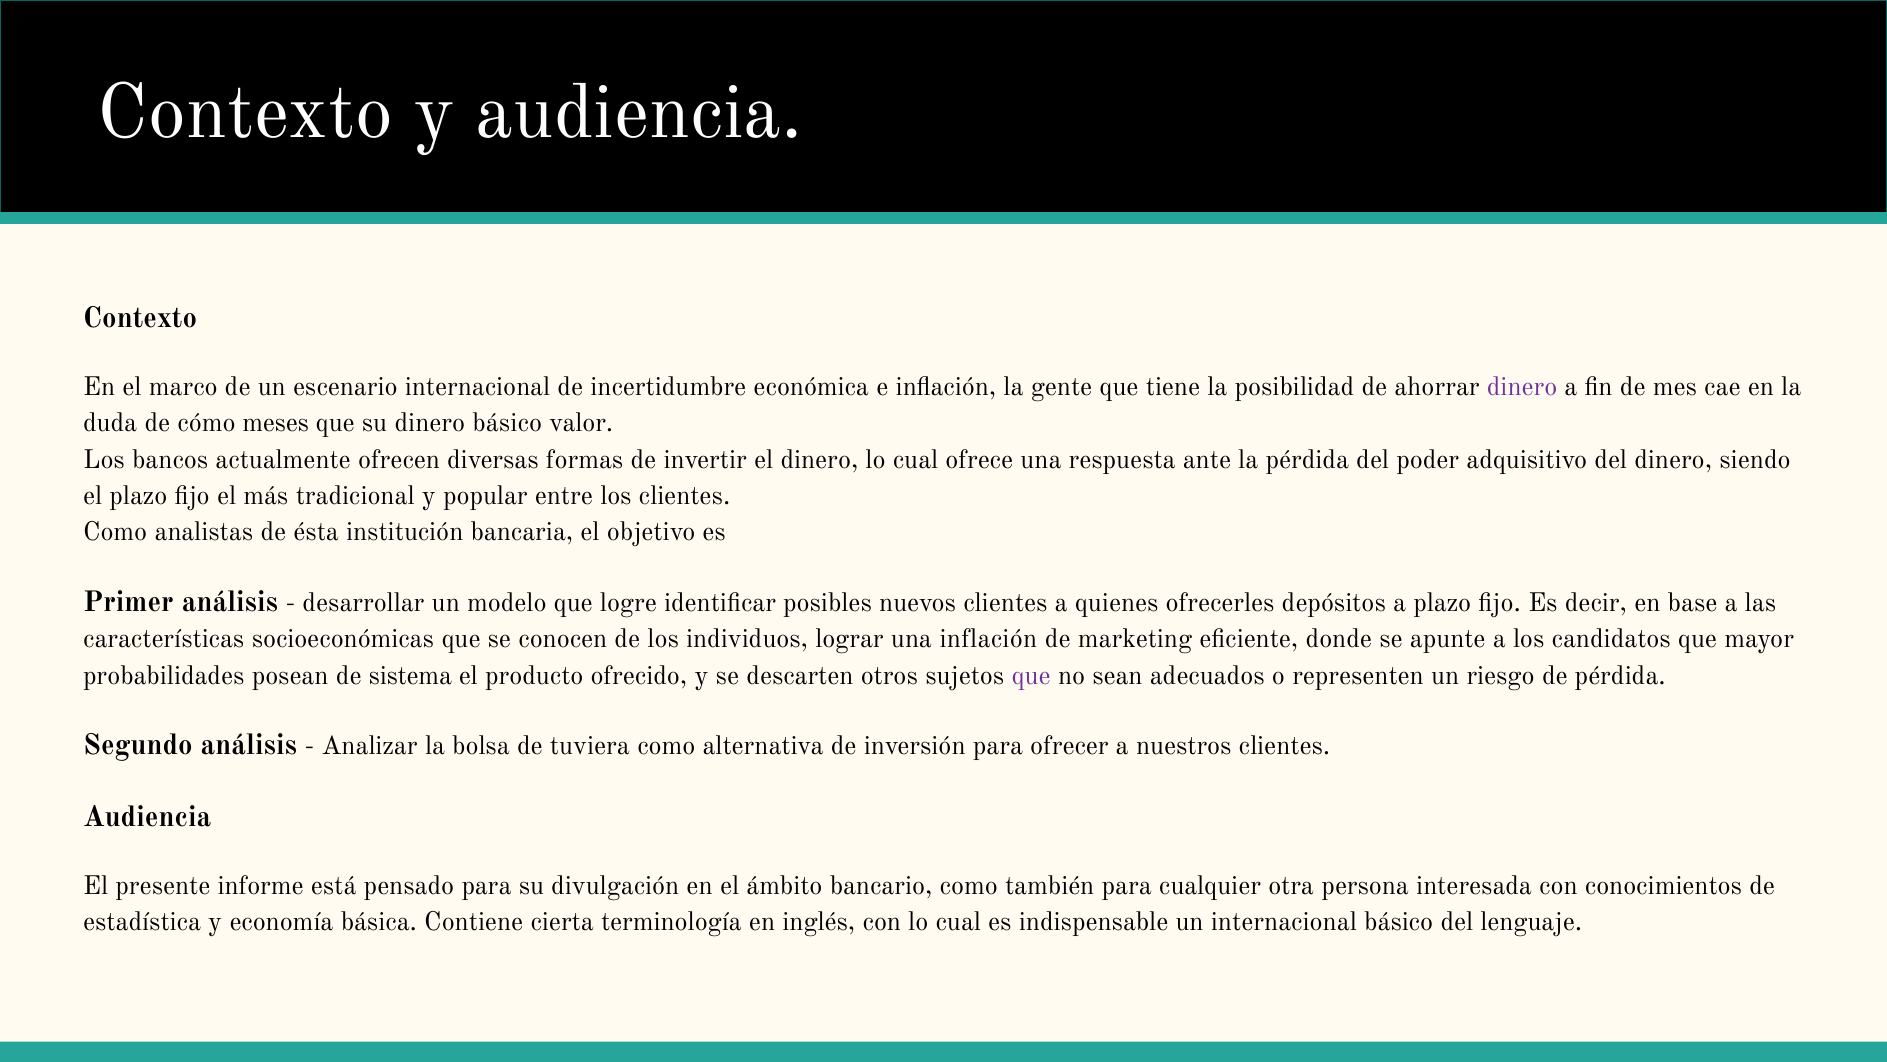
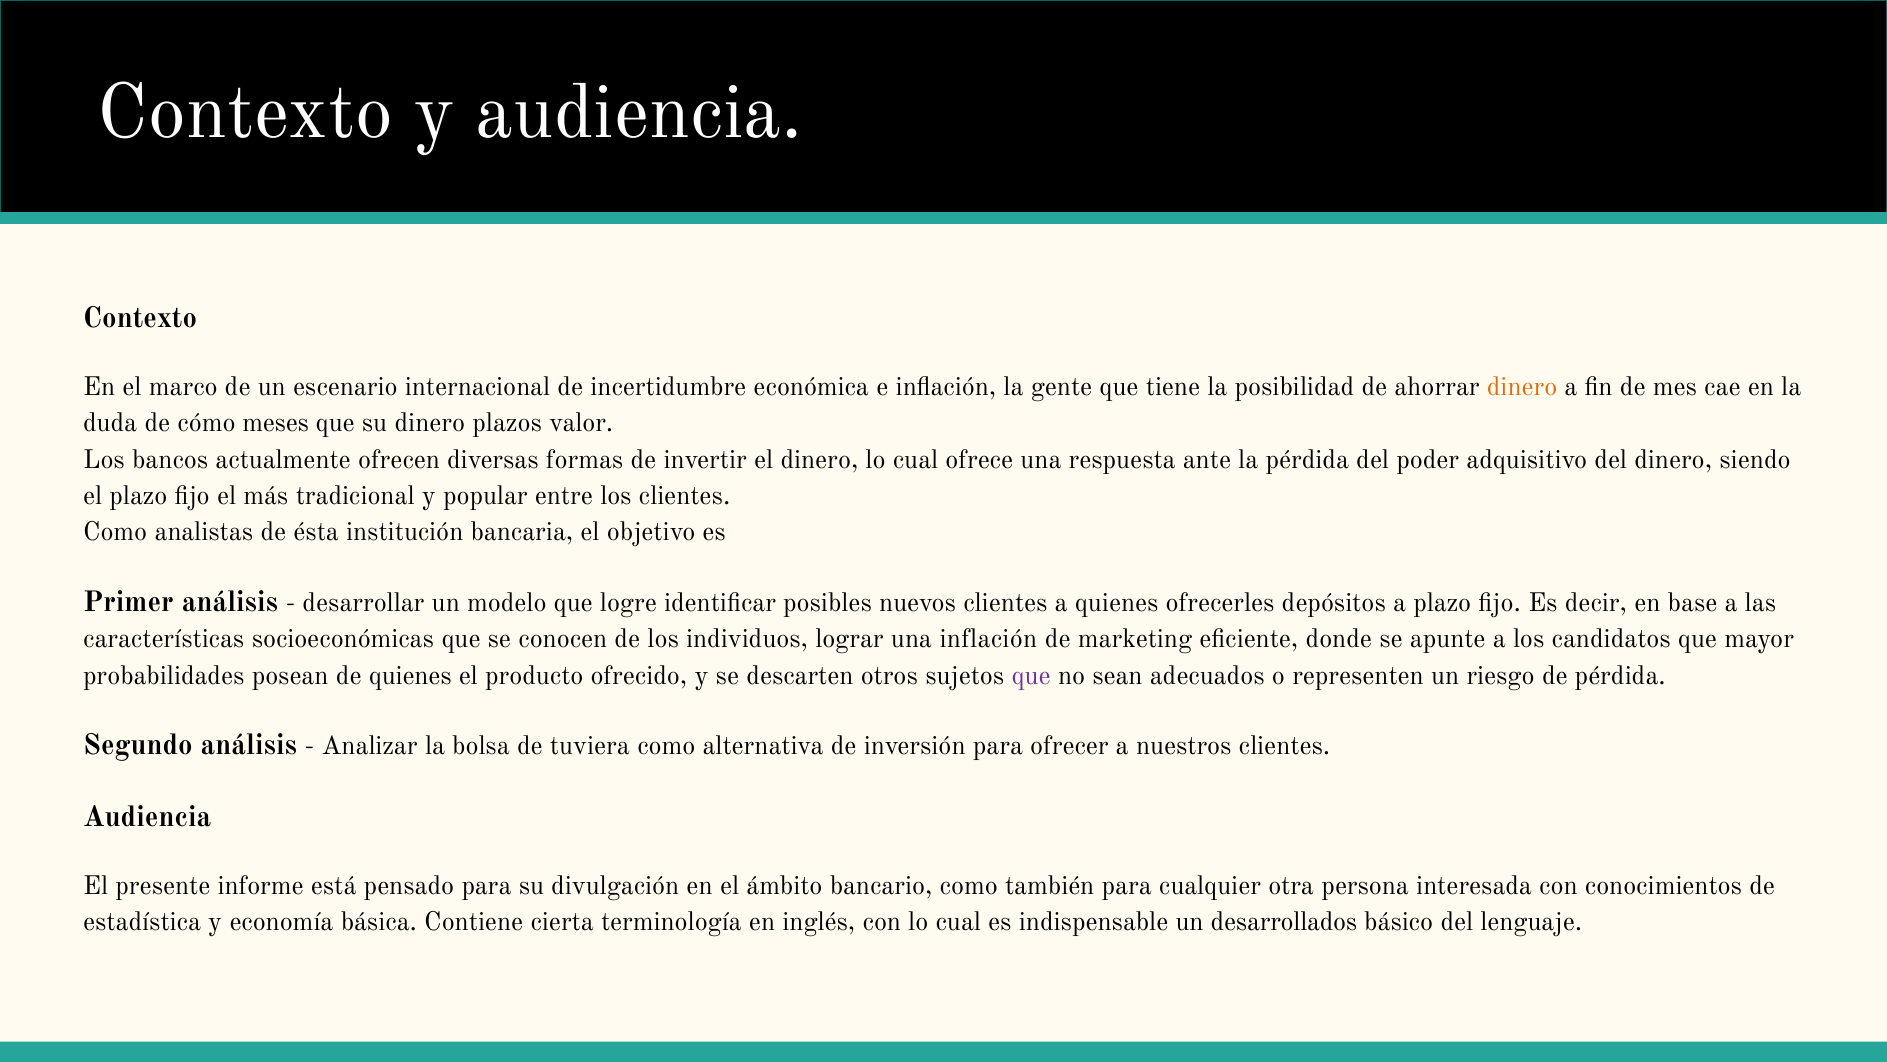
dinero at (1522, 387) colour: purple -> orange
dinero básico: básico -> plazos
de sistema: sistema -> quienes
un internacional: internacional -> desarrollados
